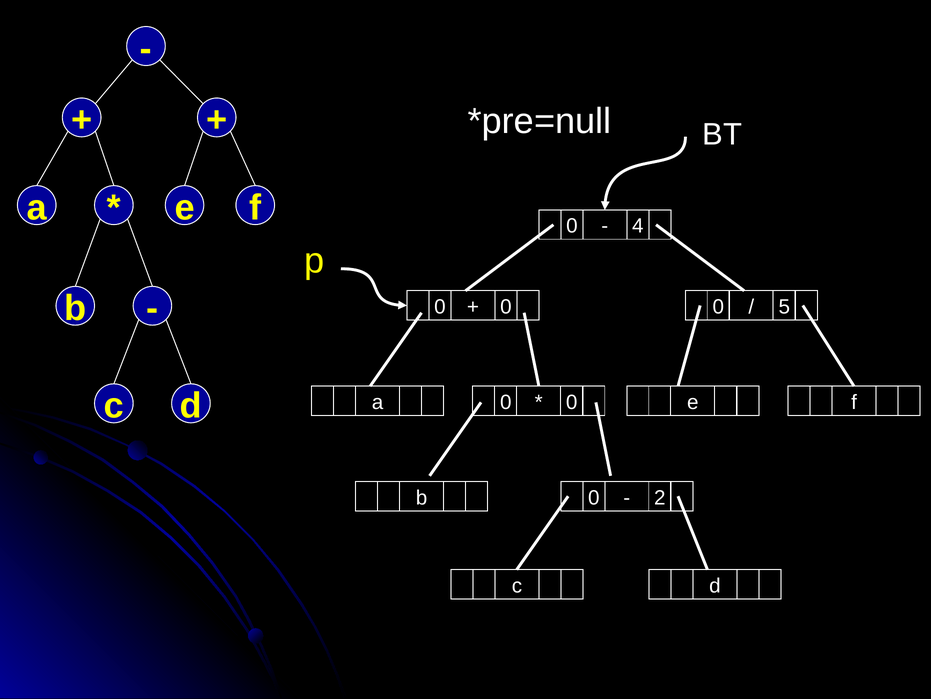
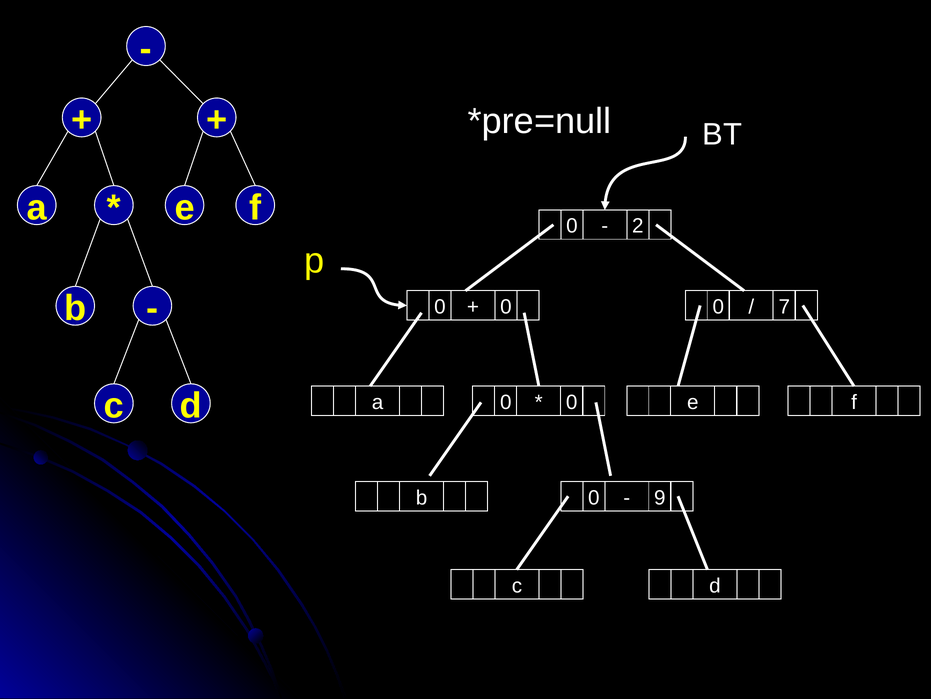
4: 4 -> 2
5: 5 -> 7
2: 2 -> 9
